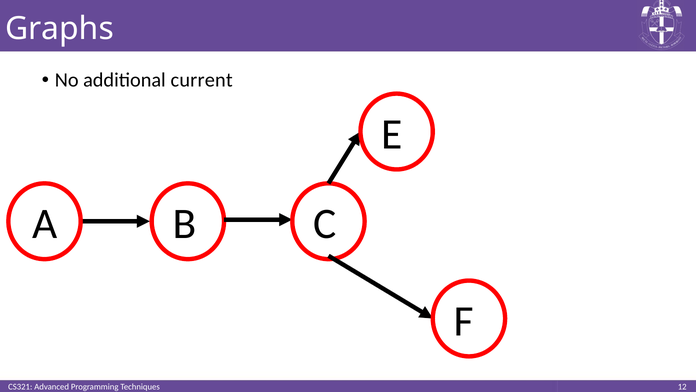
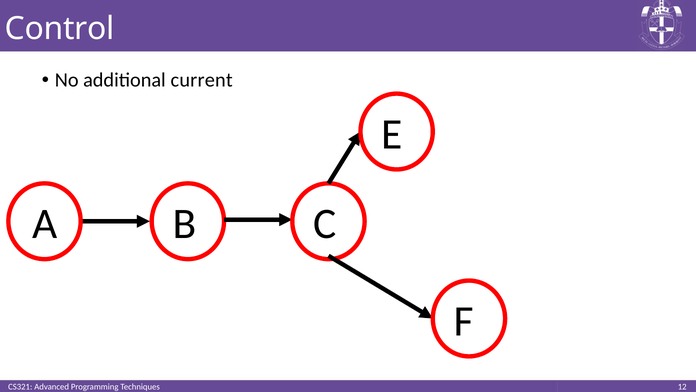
Graphs: Graphs -> Control
